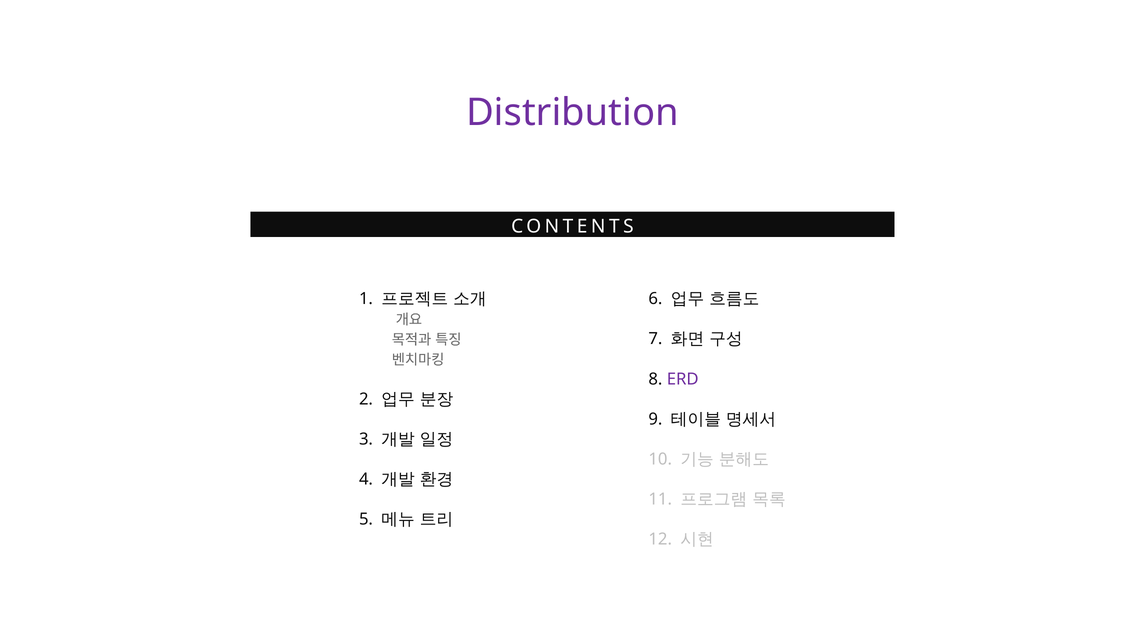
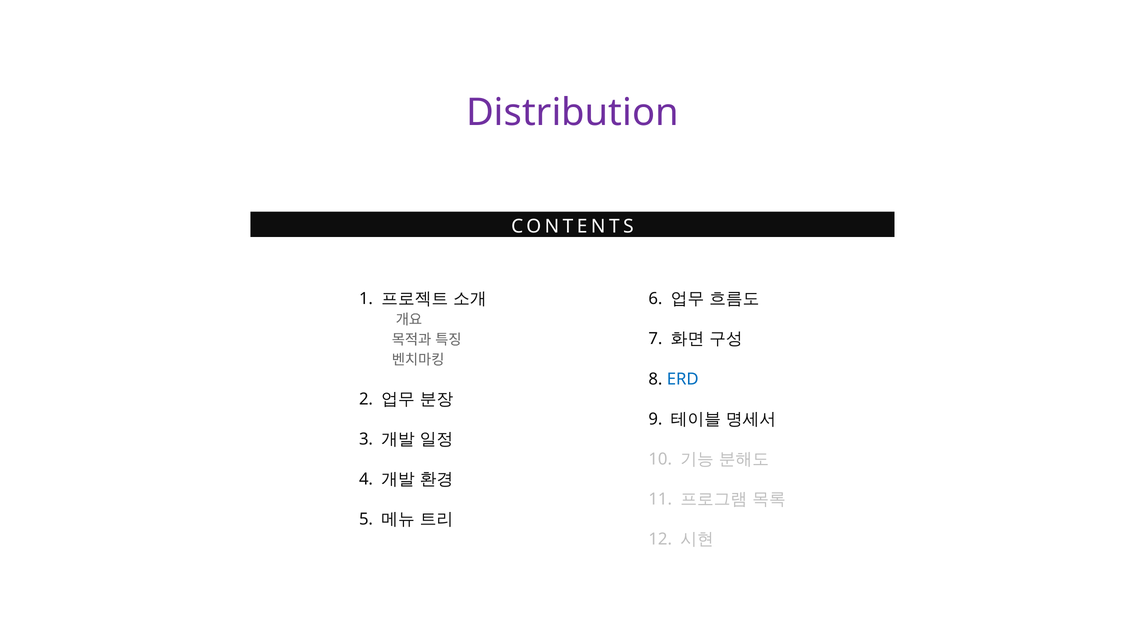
ERD colour: purple -> blue
